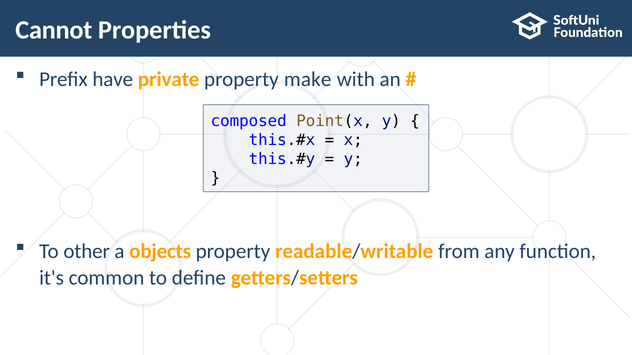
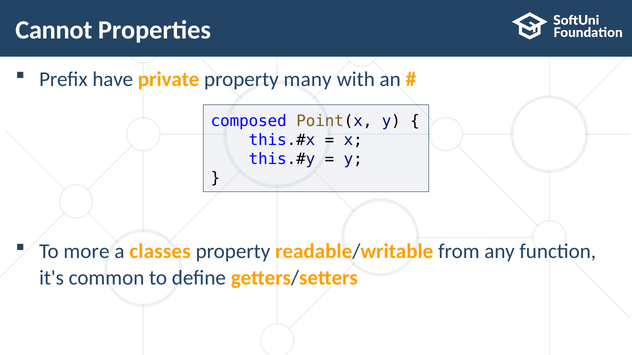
make: make -> many
other: other -> more
objects: objects -> classes
